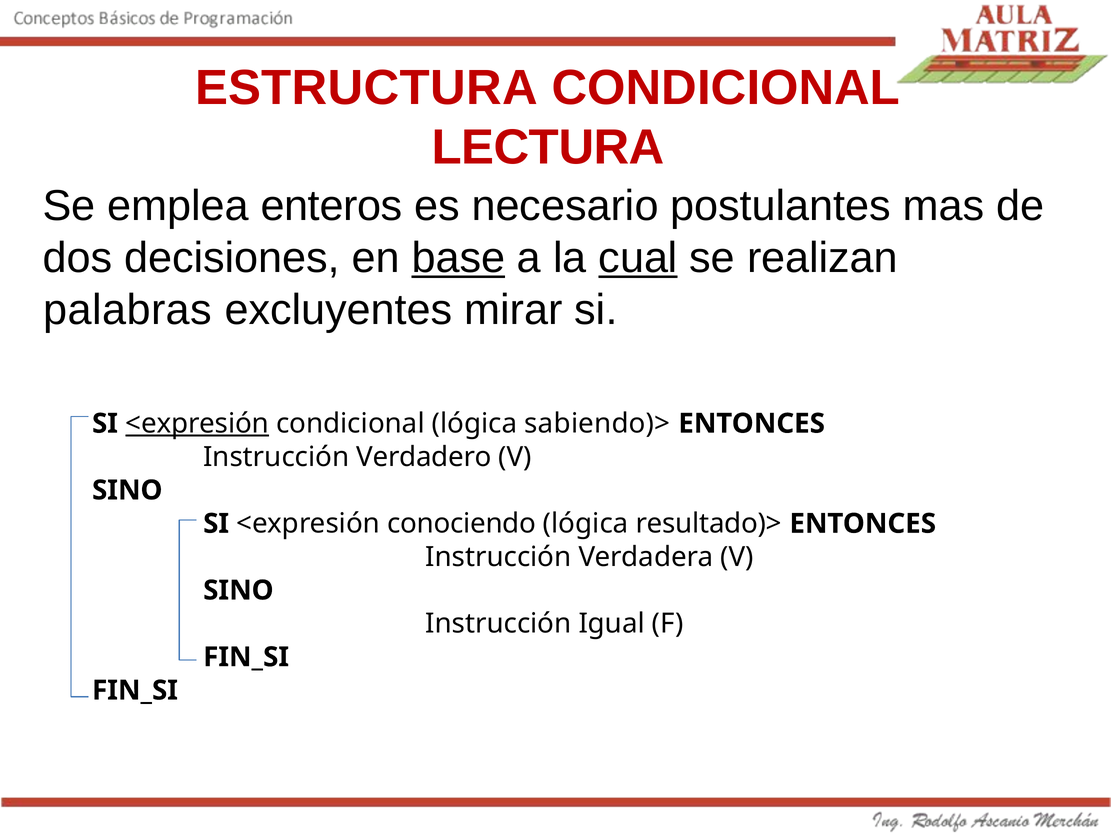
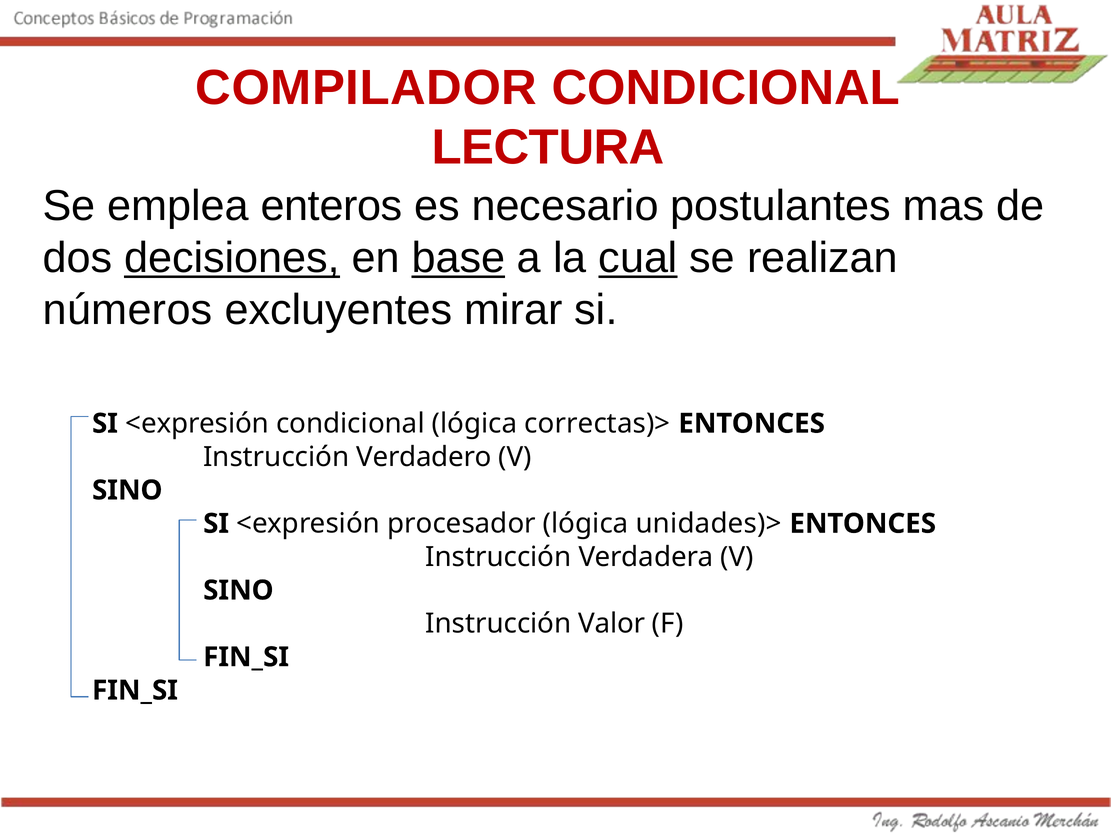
ESTRUCTURA: ESTRUCTURA -> COMPILADOR
decisiones underline: none -> present
palabras: palabras -> números
<expresión at (197, 423) underline: present -> none
sabiendo)>: sabiendo)> -> correctas)>
conociendo: conociendo -> procesador
resultado)>: resultado)> -> unidades)>
Igual: Igual -> Valor
